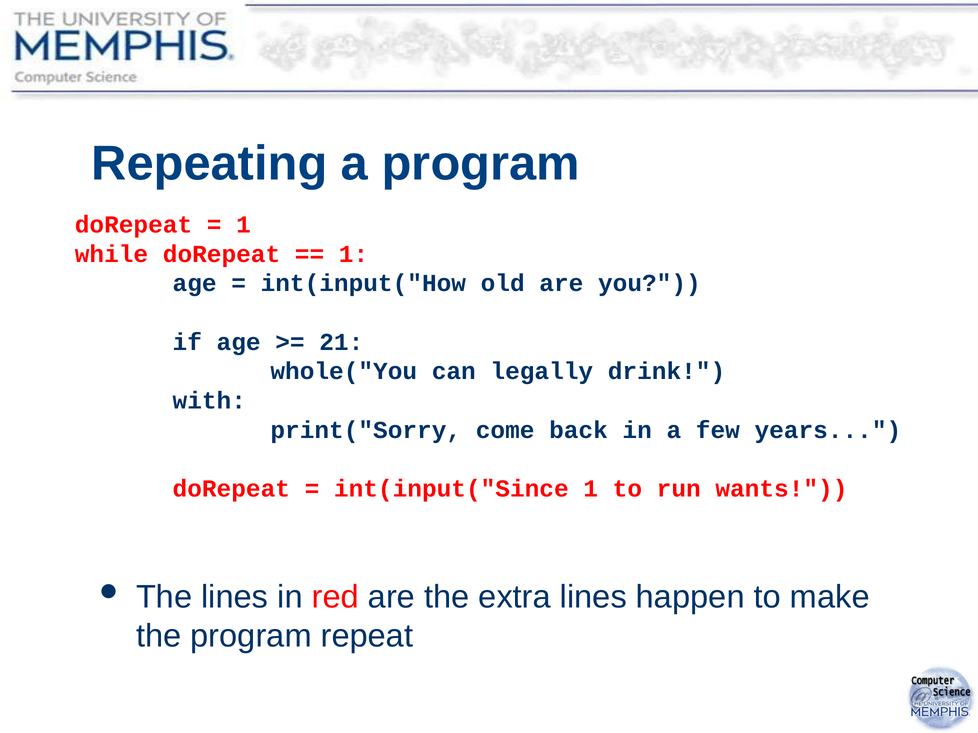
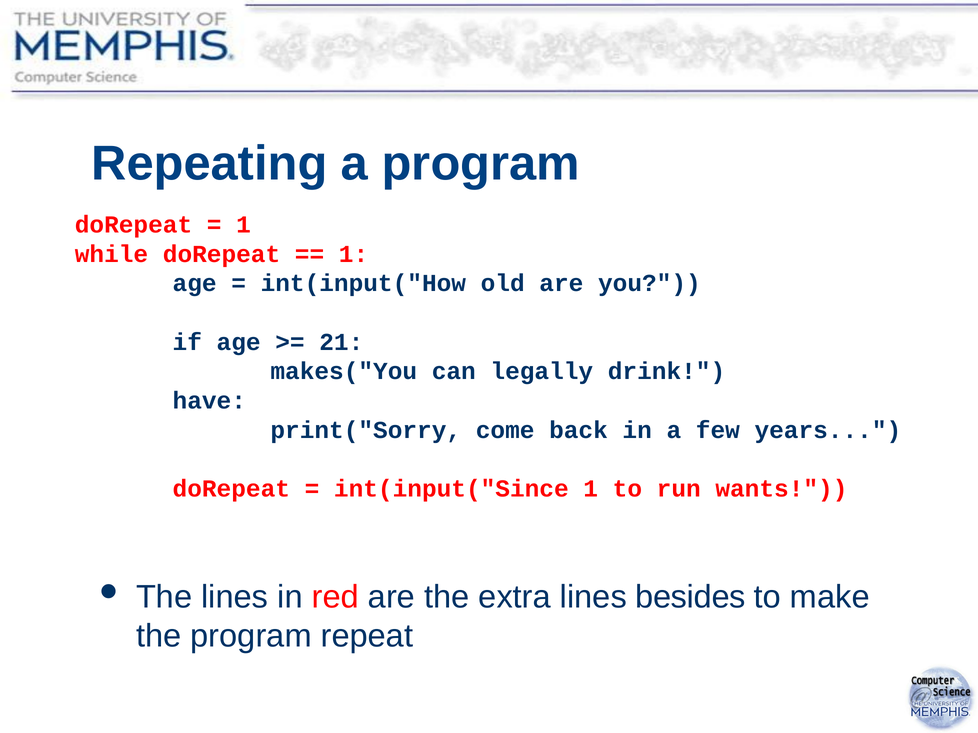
whole("You: whole("You -> makes("You
with: with -> have
happen: happen -> besides
